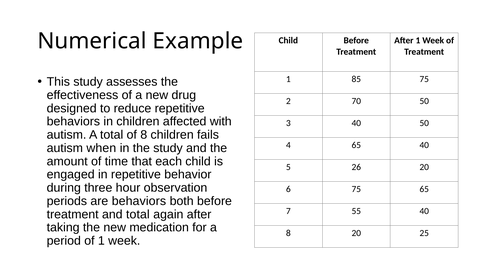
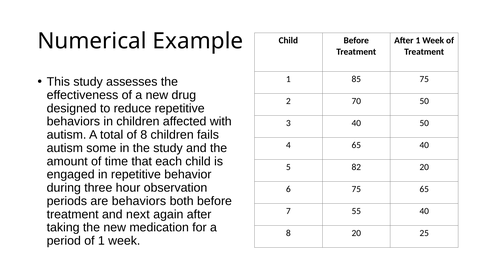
when: when -> some
26: 26 -> 82
and total: total -> next
